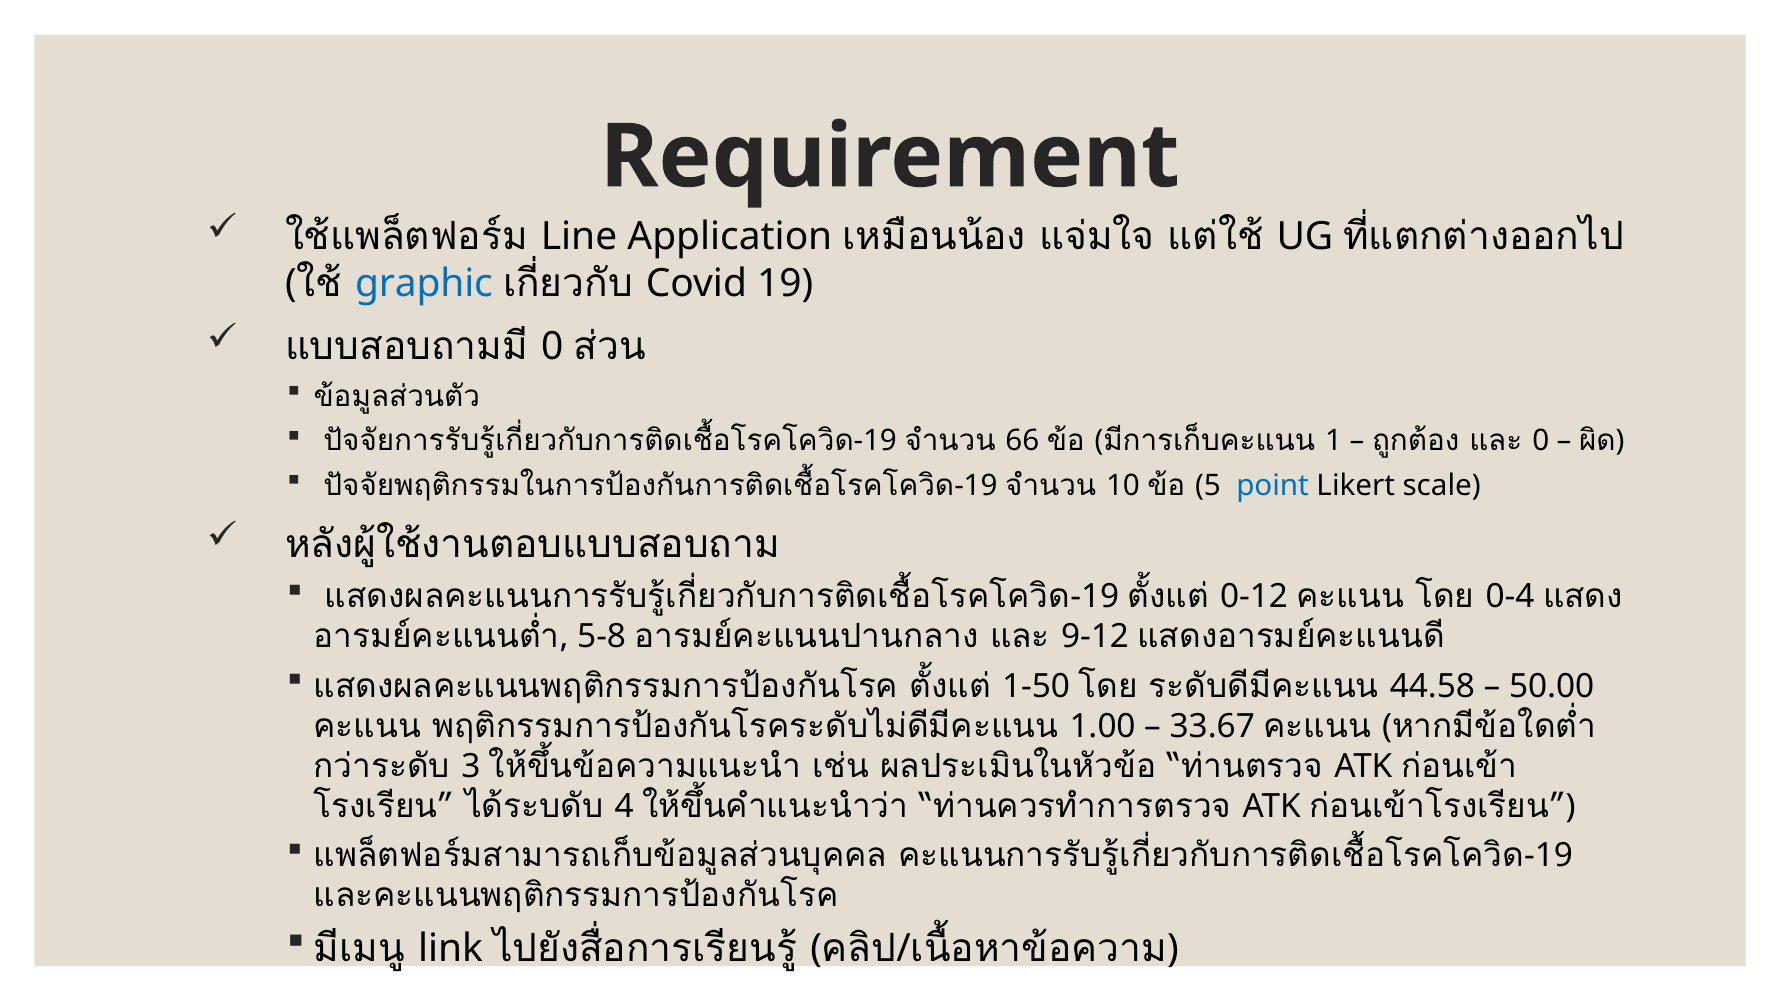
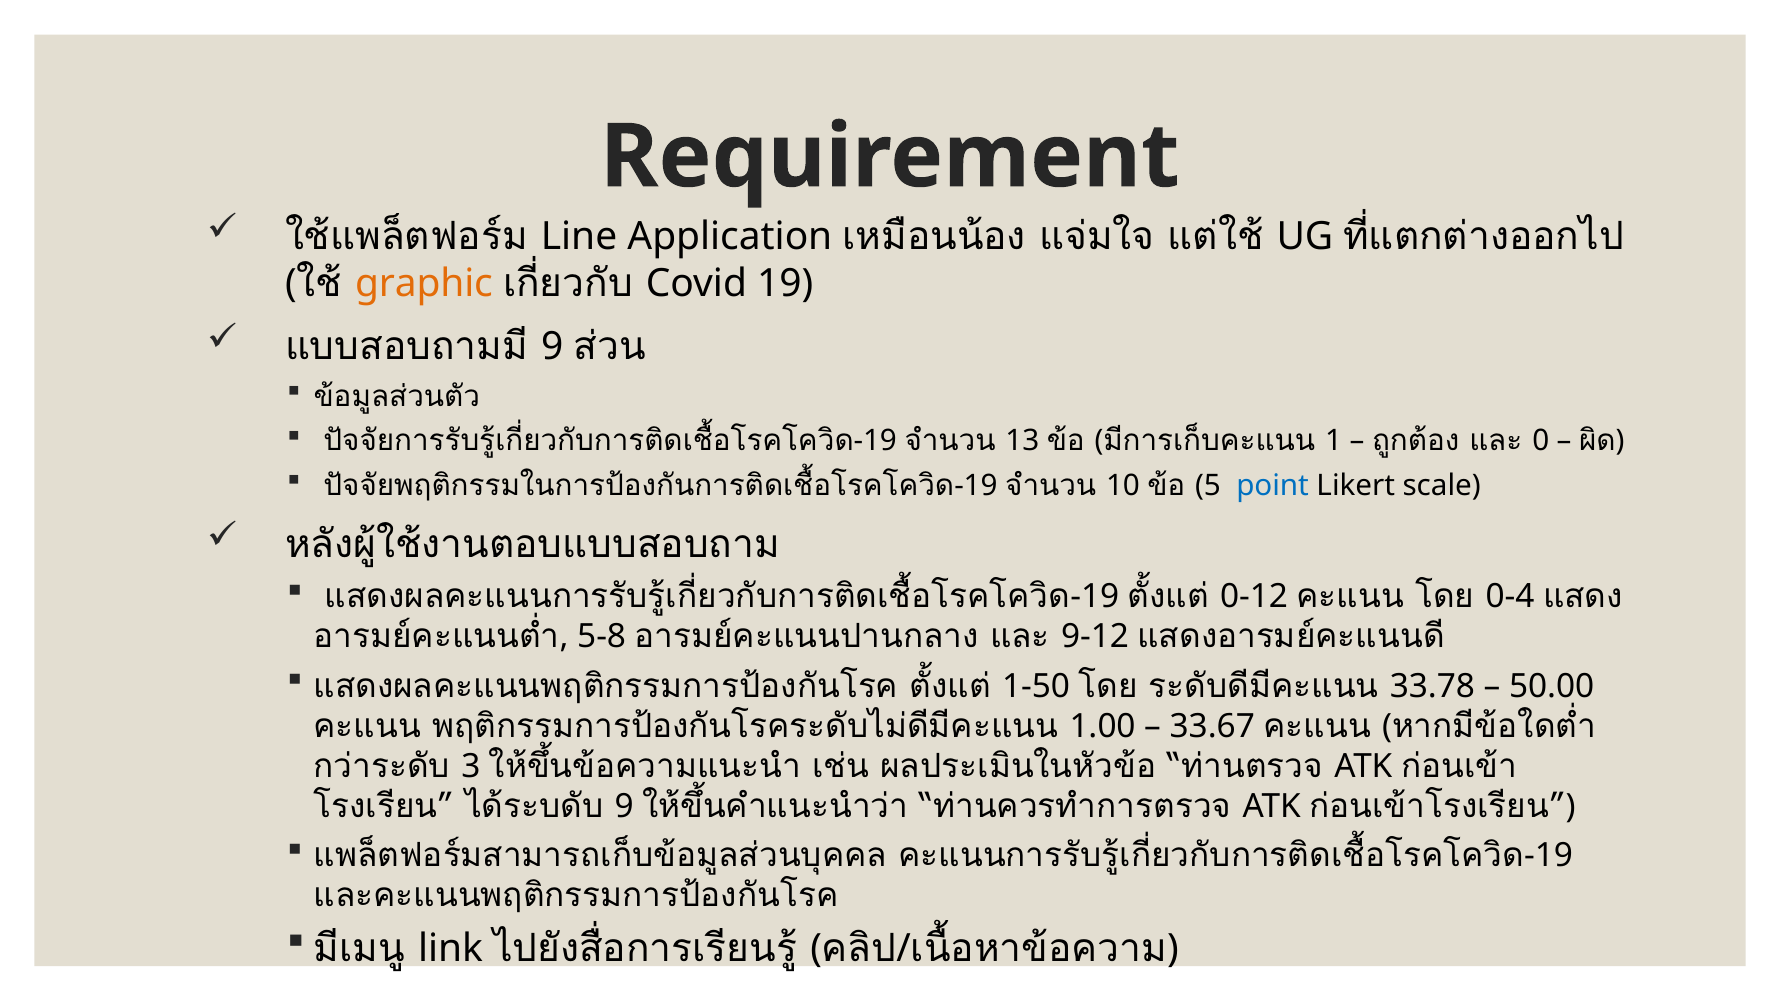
graphic colour: blue -> orange
0 at (552, 347): 0 -> 9
66: 66 -> 13
44.58: 44.58 -> 33.78
4 at (624, 806): 4 -> 9
